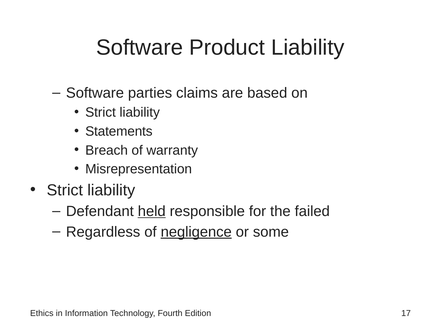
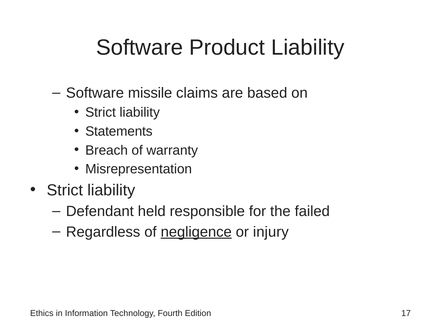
parties: parties -> missile
held underline: present -> none
some: some -> injury
